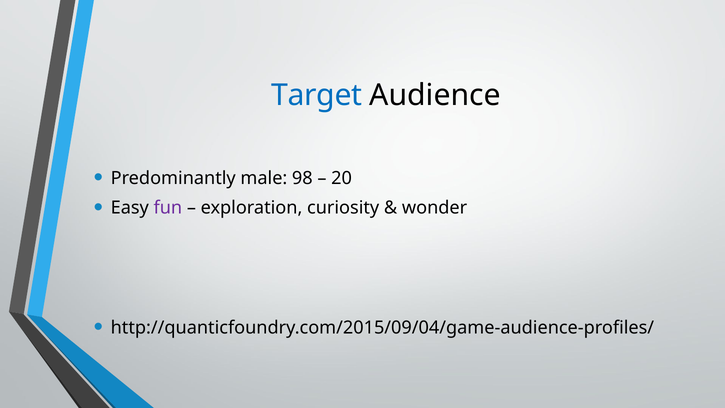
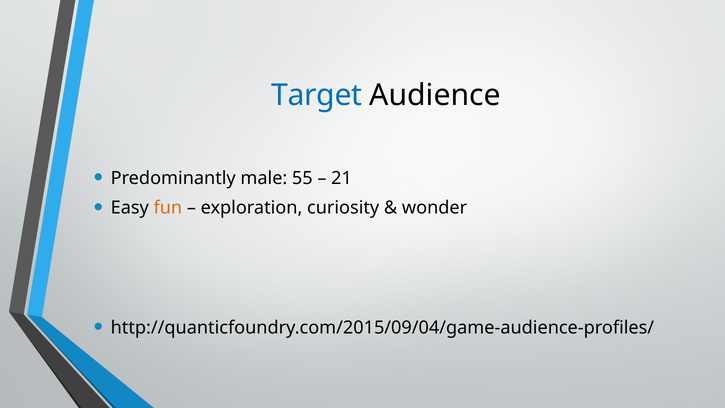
98: 98 -> 55
20: 20 -> 21
fun colour: purple -> orange
